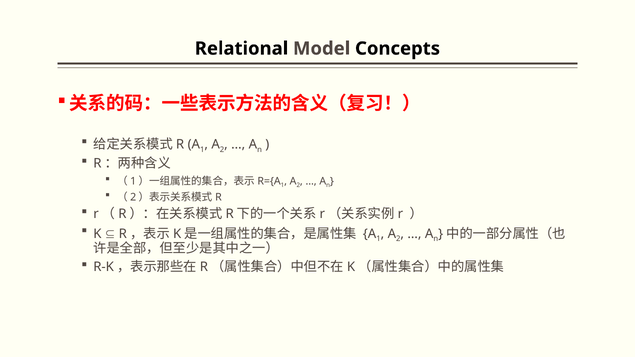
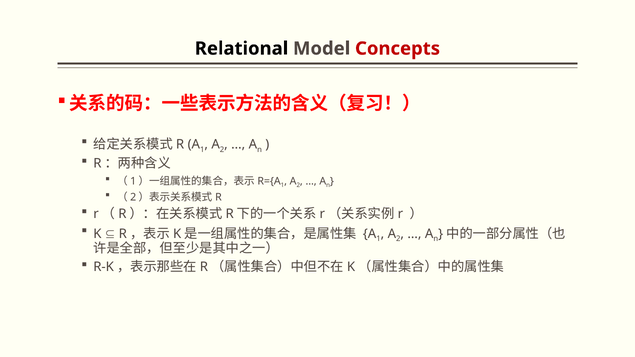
Concepts colour: black -> red
